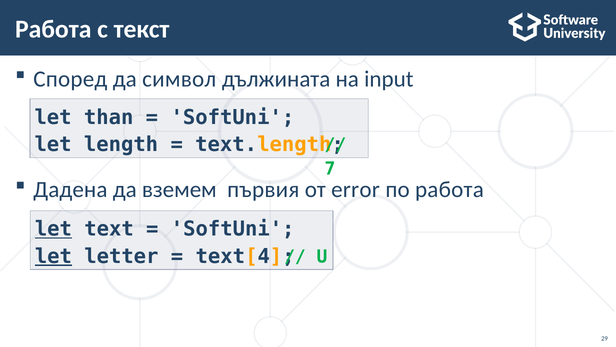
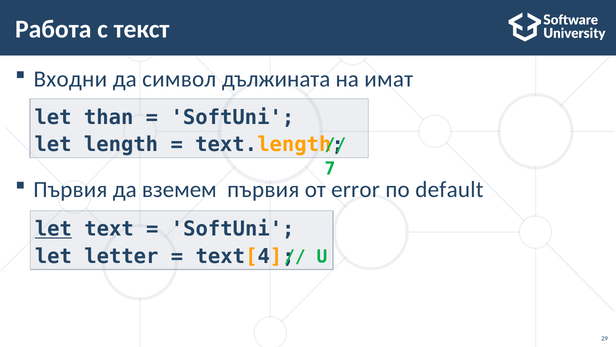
Според: Според -> Входни
input: input -> имат
Дадена at (70, 190): Дадена -> Първия
по работа: работа -> default
let at (53, 256) underline: present -> none
